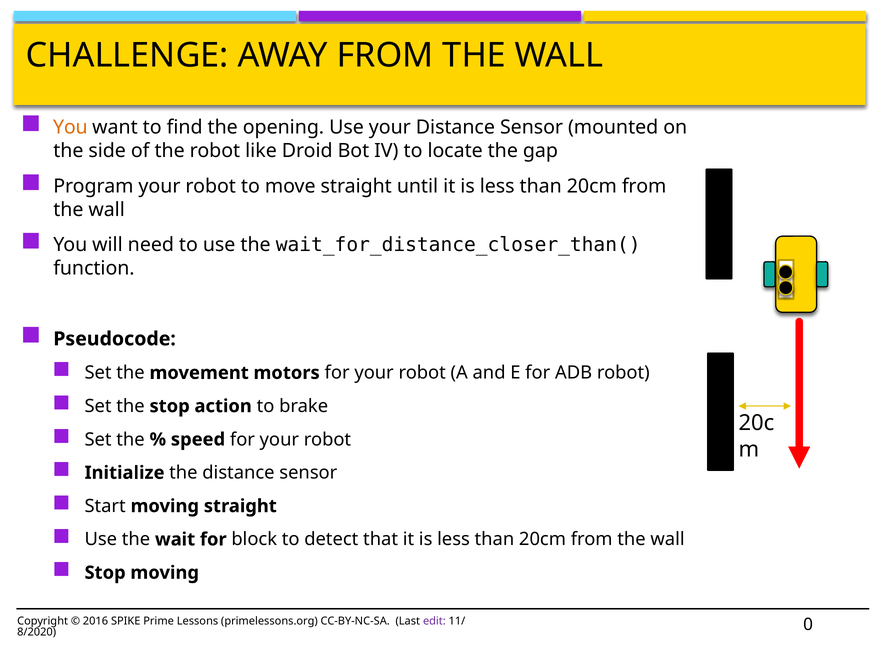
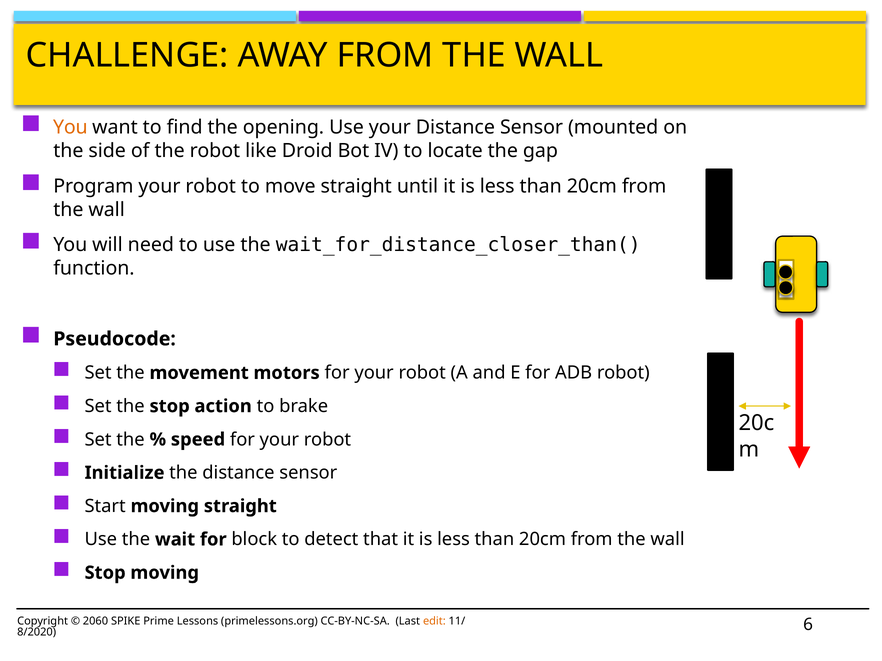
2016: 2016 -> 2060
edit colour: purple -> orange
0: 0 -> 6
